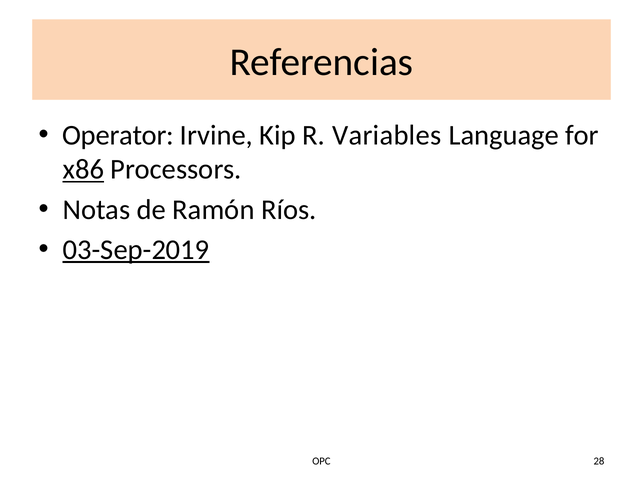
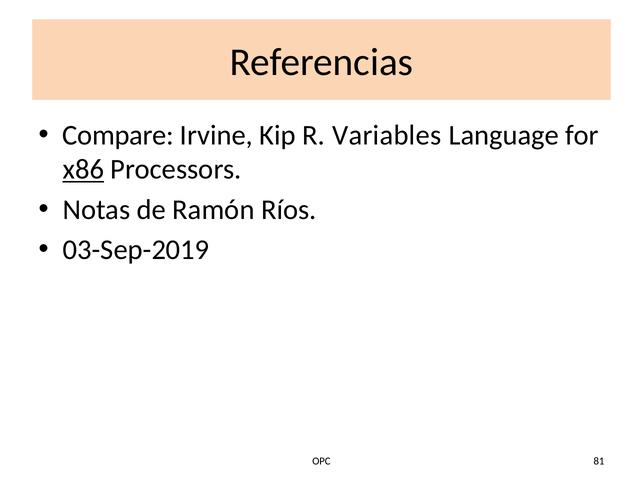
Operator: Operator -> Compare
03-Sep-2019 underline: present -> none
28: 28 -> 81
